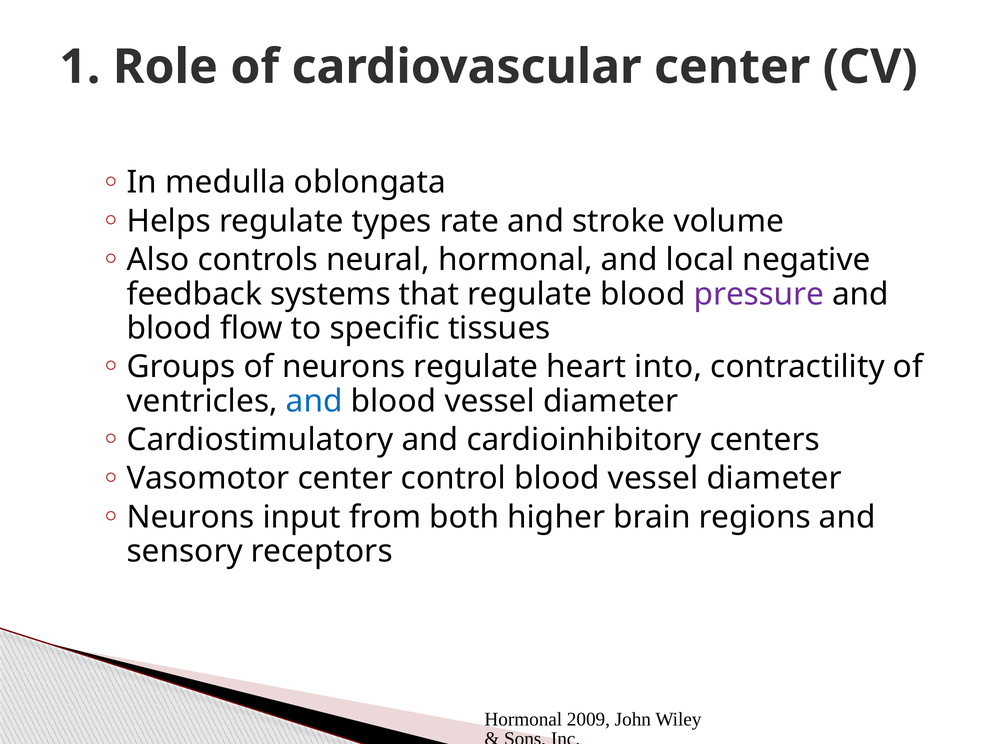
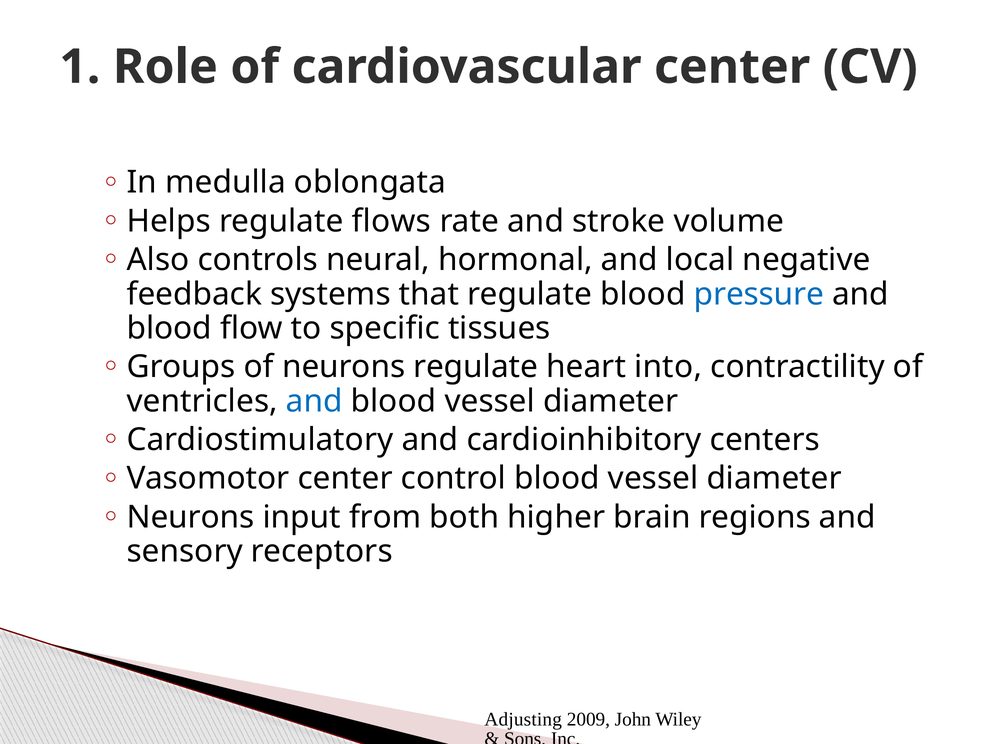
types: types -> flows
pressure colour: purple -> blue
Hormonal at (523, 719): Hormonal -> Adjusting
